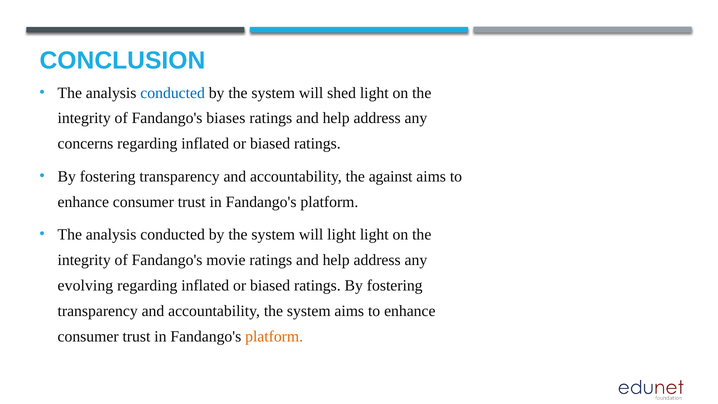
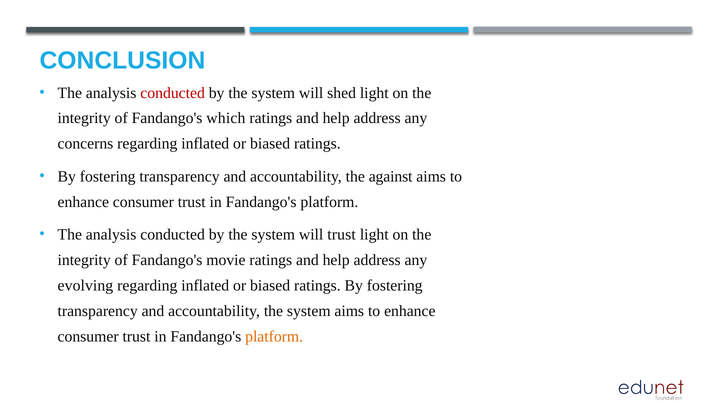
conducted at (173, 93) colour: blue -> red
biases: biases -> which
will light: light -> trust
